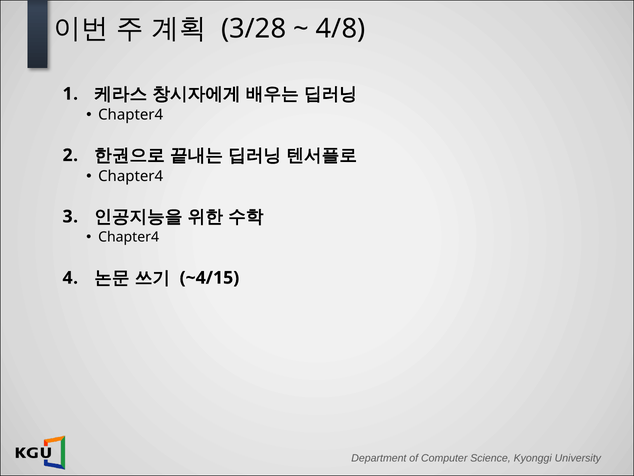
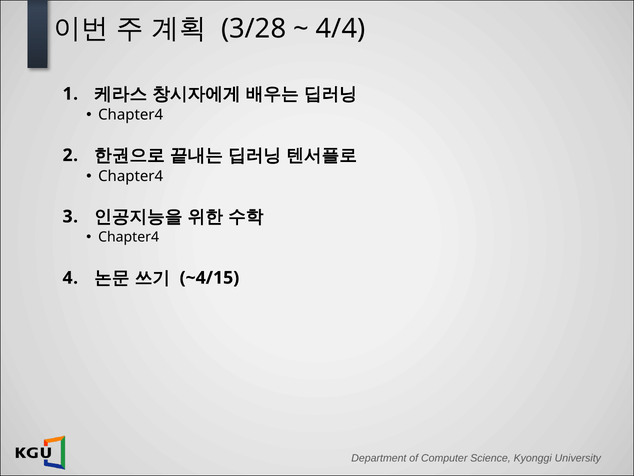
4/8: 4/8 -> 4/4
